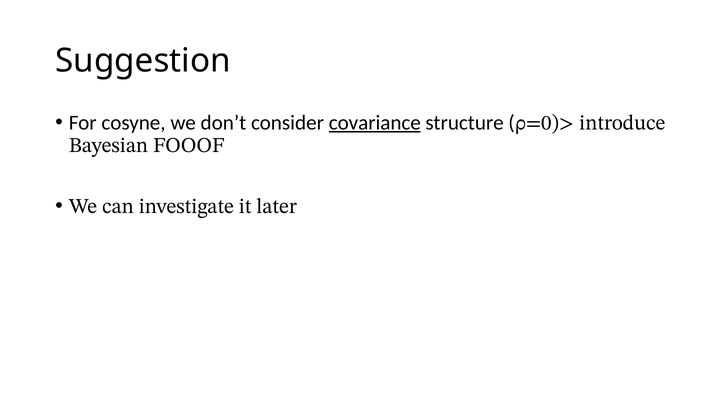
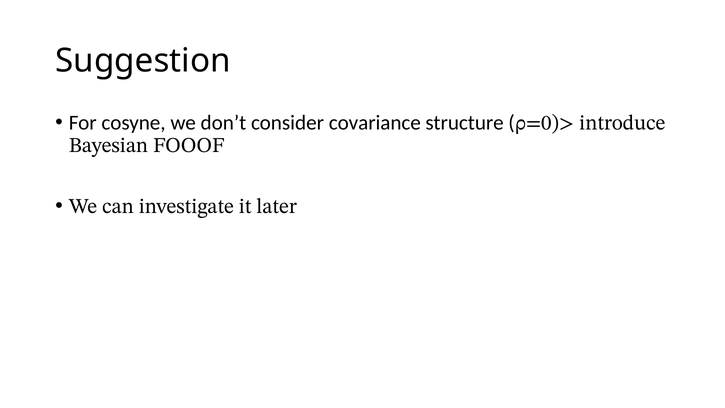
covariance underline: present -> none
